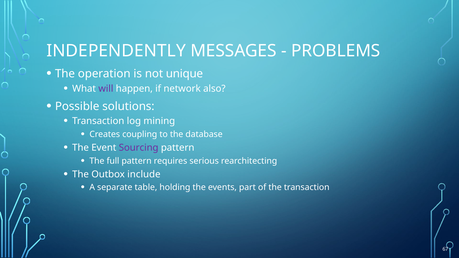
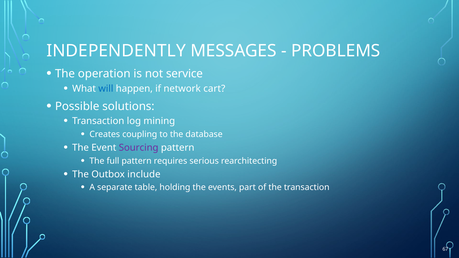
unique: unique -> service
will colour: purple -> blue
also: also -> cart
